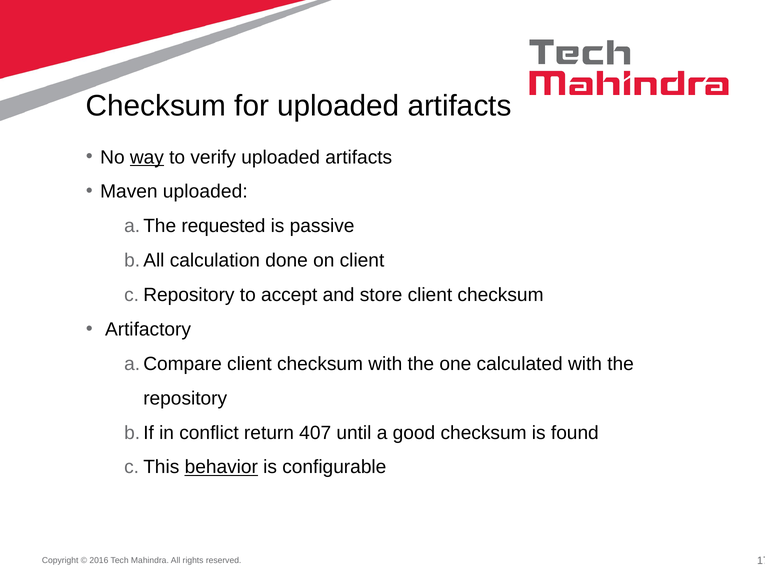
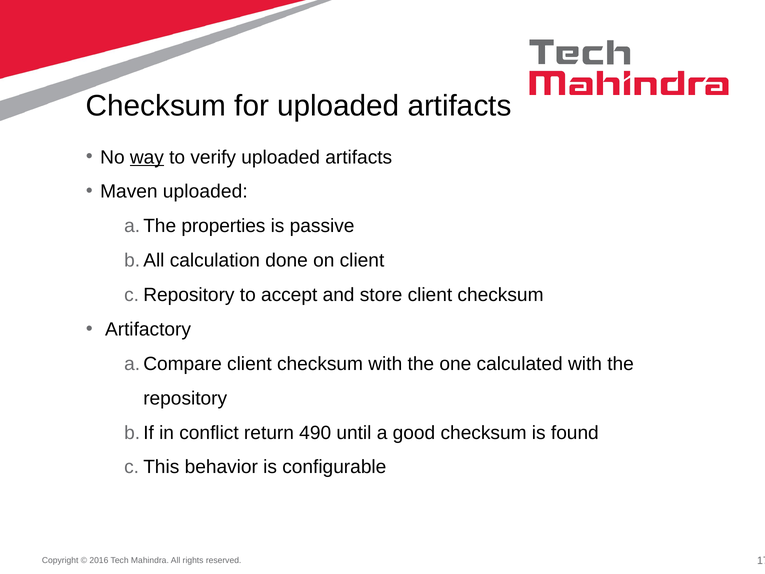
requested: requested -> properties
407: 407 -> 490
behavior underline: present -> none
